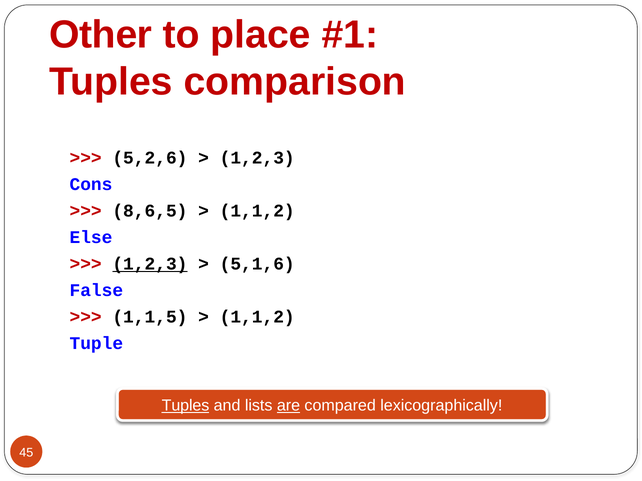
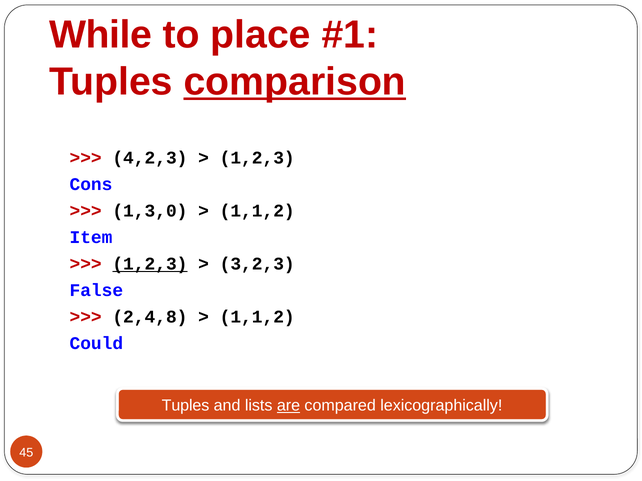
Other: Other -> While
comparison underline: none -> present
5,2,6: 5,2,6 -> 4,2,3
8,6,5: 8,6,5 -> 1,3,0
Else: Else -> Item
5,1,6: 5,1,6 -> 3,2,3
1,1,5: 1,1,5 -> 2,4,8
Tuple: Tuple -> Could
Tuples at (186, 406) underline: present -> none
